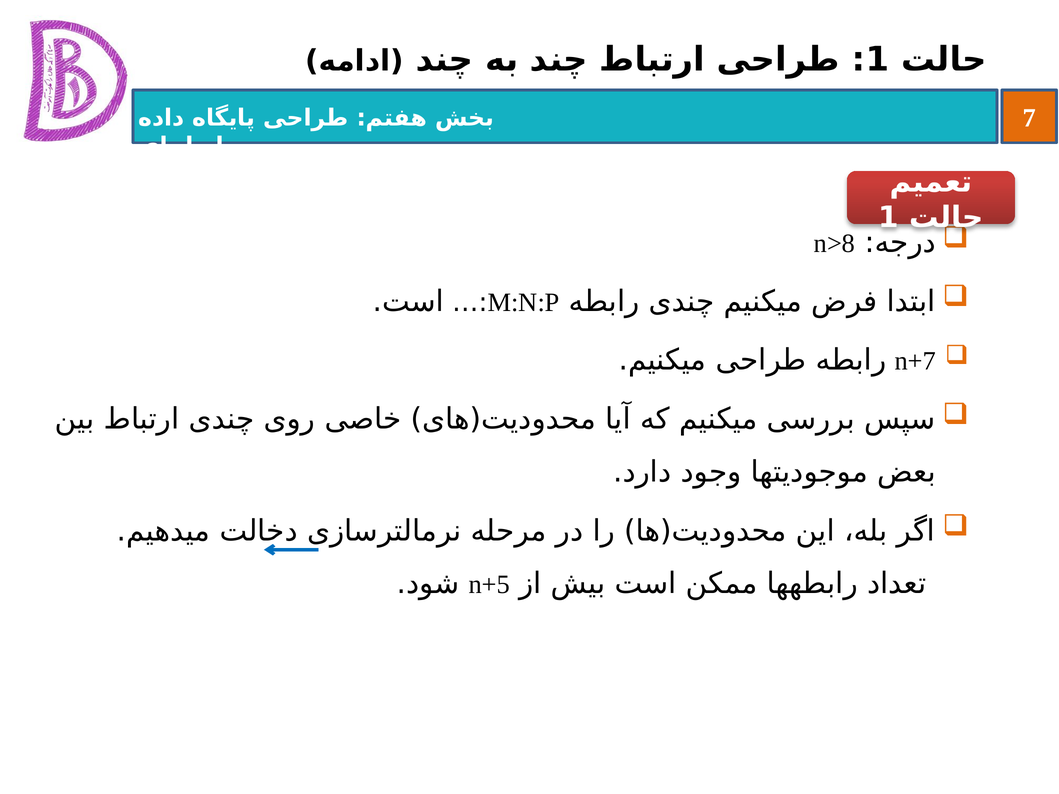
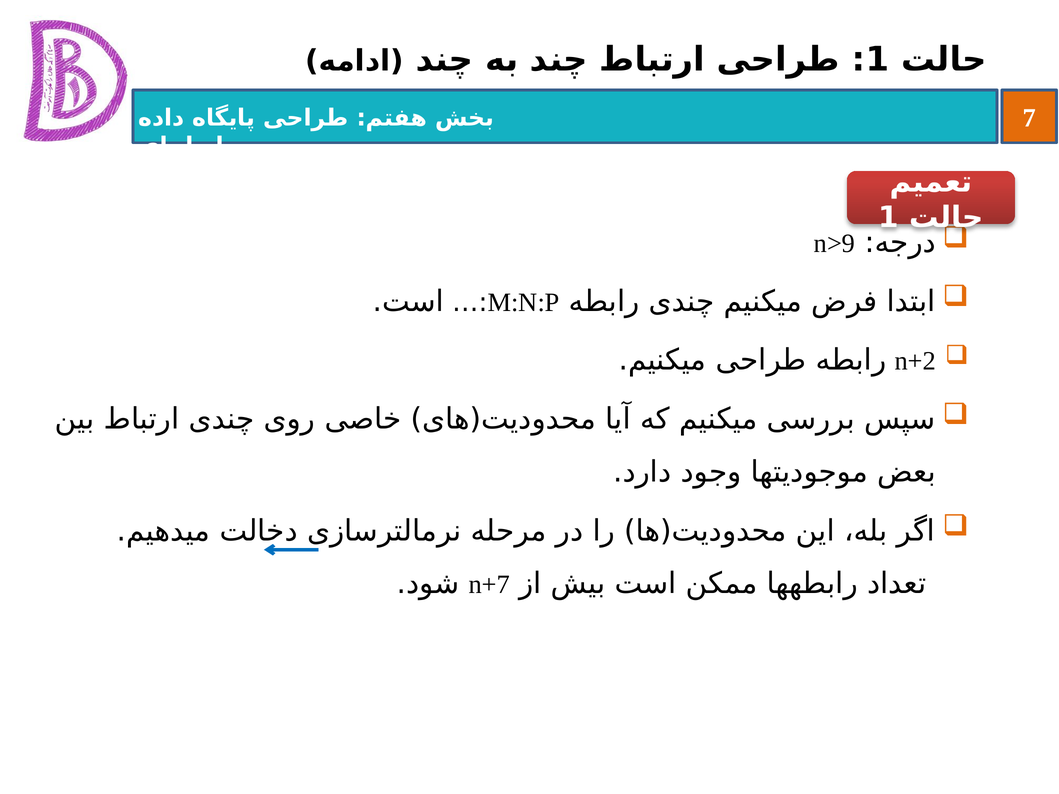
n>8: n>8 -> n>9
n+7: n+7 -> n+2
n+5: n+5 -> n+7
